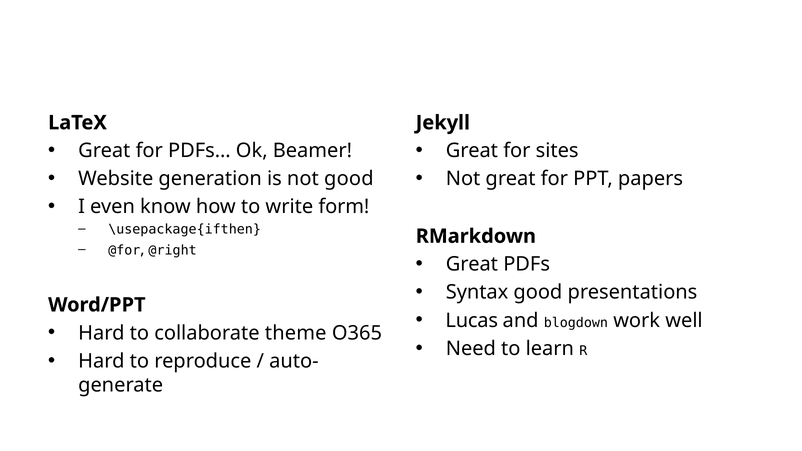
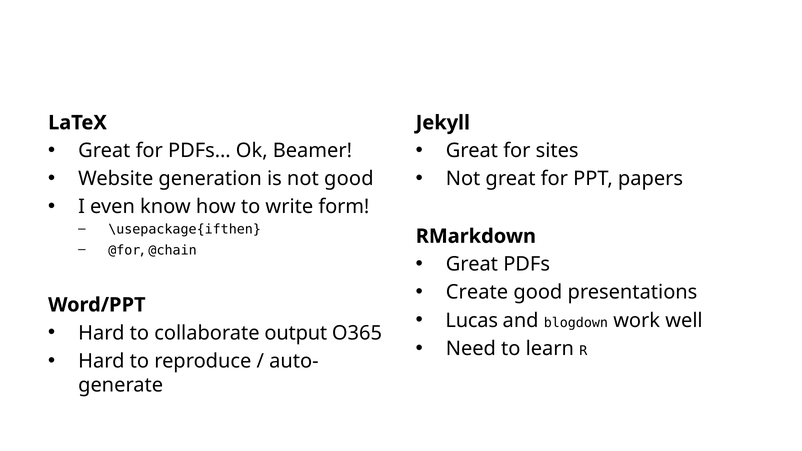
@right: @right -> @chain
Syntax: Syntax -> Create
theme: theme -> output
